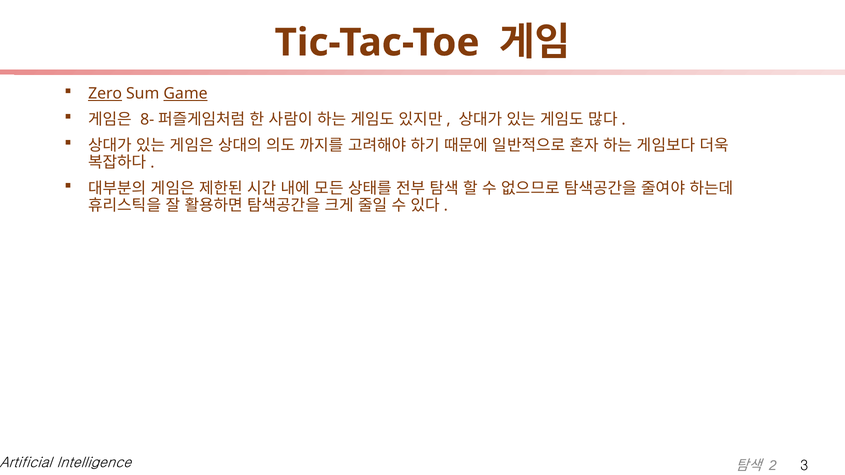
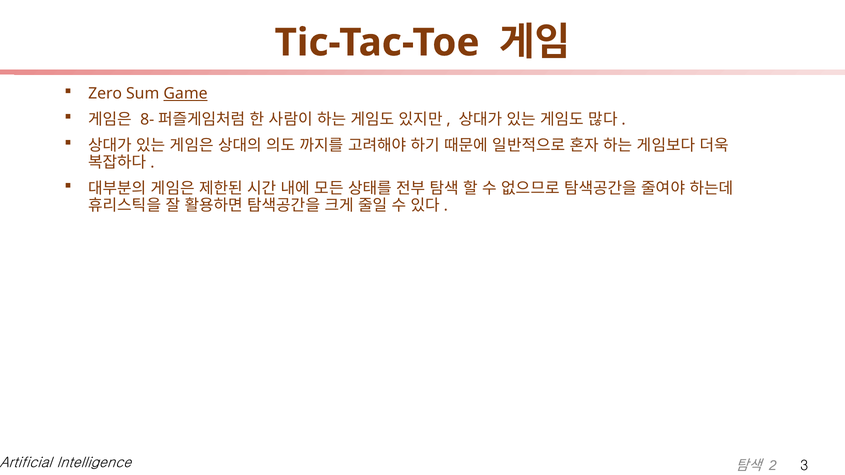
Zero underline: present -> none
